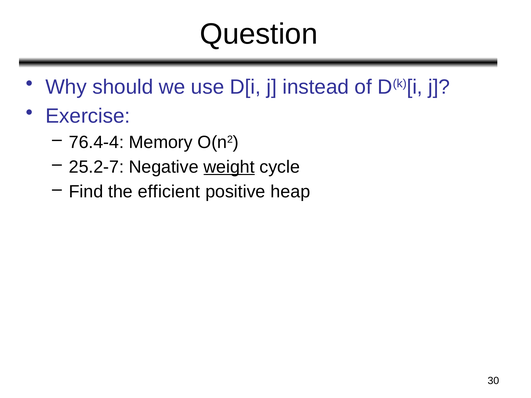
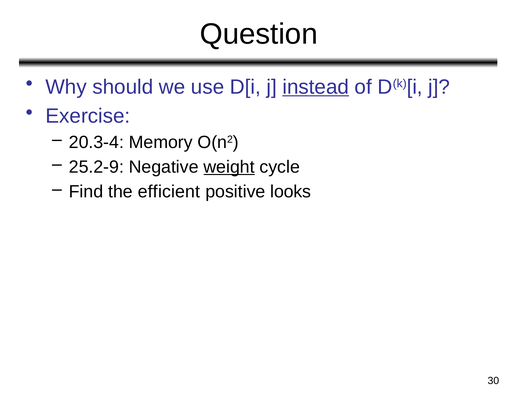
instead underline: none -> present
76.4-4: 76.4-4 -> 20.3-4
25.2-7: 25.2-7 -> 25.2-9
heap: heap -> looks
